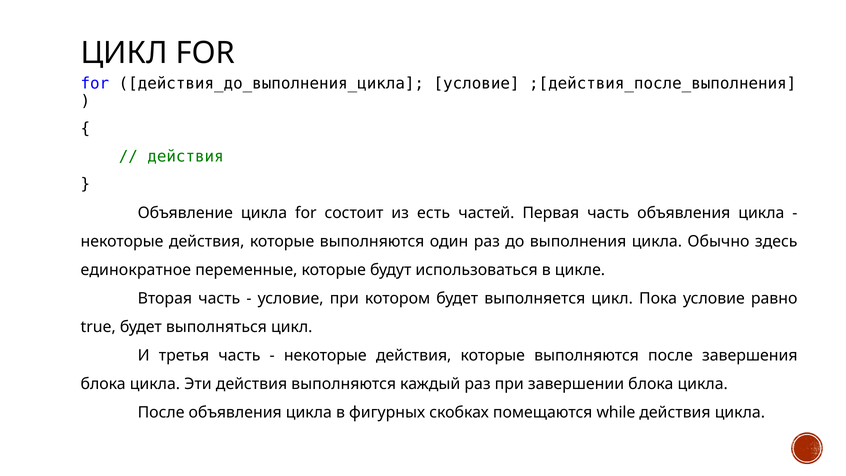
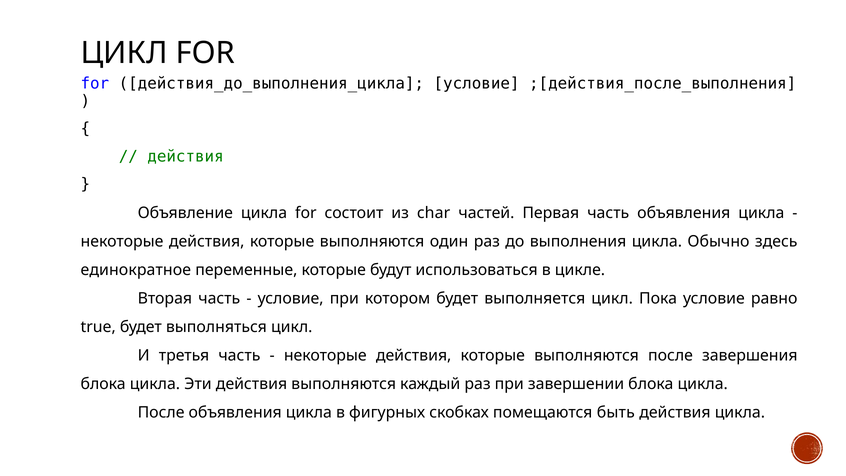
есть: есть -> char
while: while -> быть
